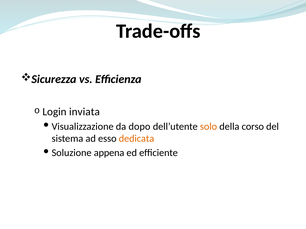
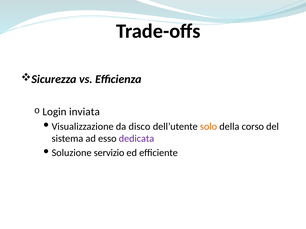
dopo: dopo -> disco
dedicata colour: orange -> purple
appena: appena -> servizio
